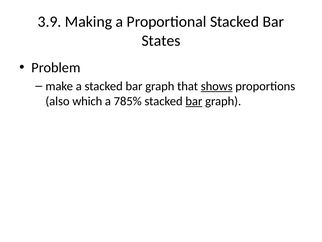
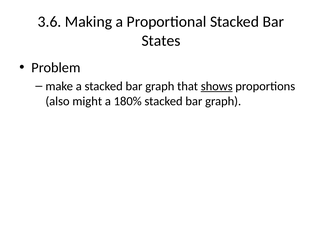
3.9: 3.9 -> 3.6
which: which -> might
785%: 785% -> 180%
bar at (194, 101) underline: present -> none
